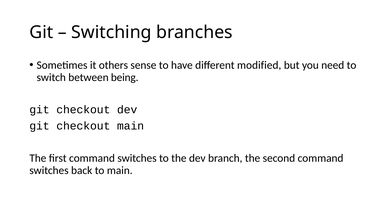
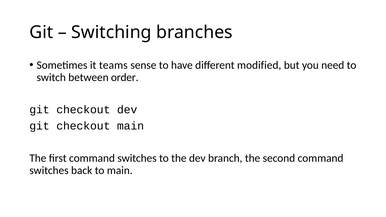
others: others -> teams
being: being -> order
